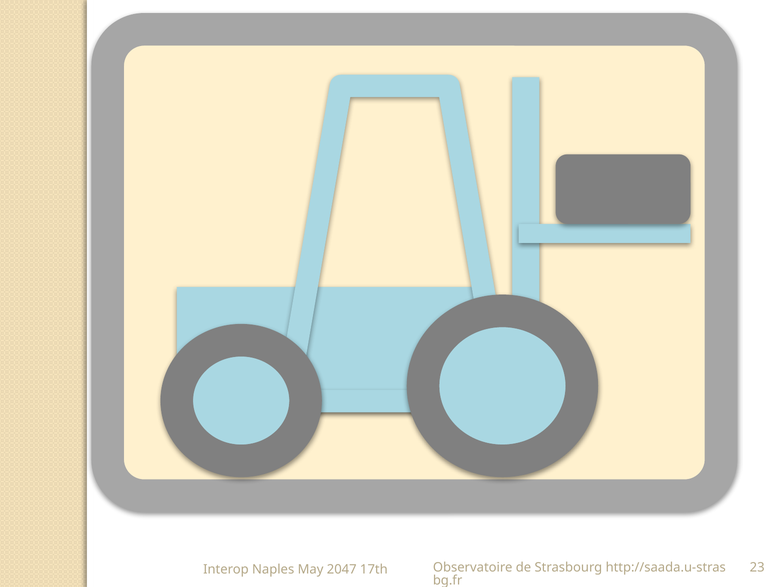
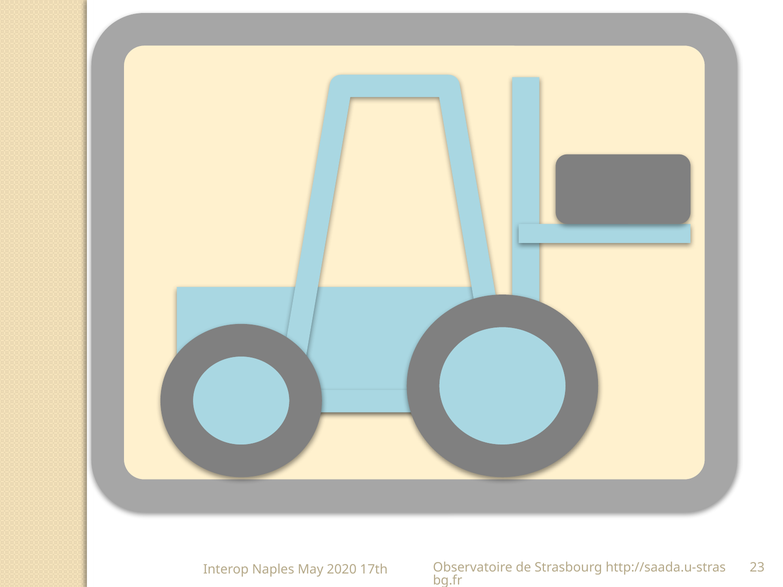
2047: 2047 -> 2020
